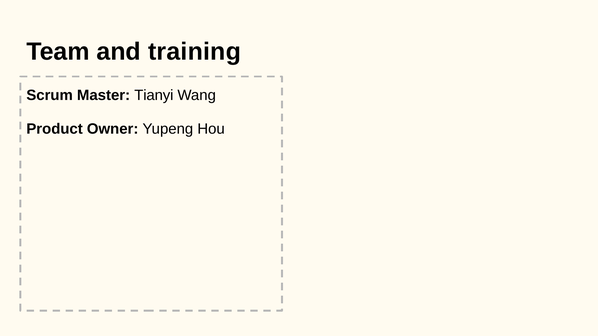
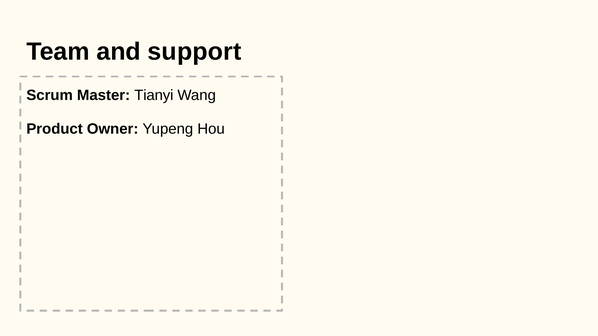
training: training -> support
